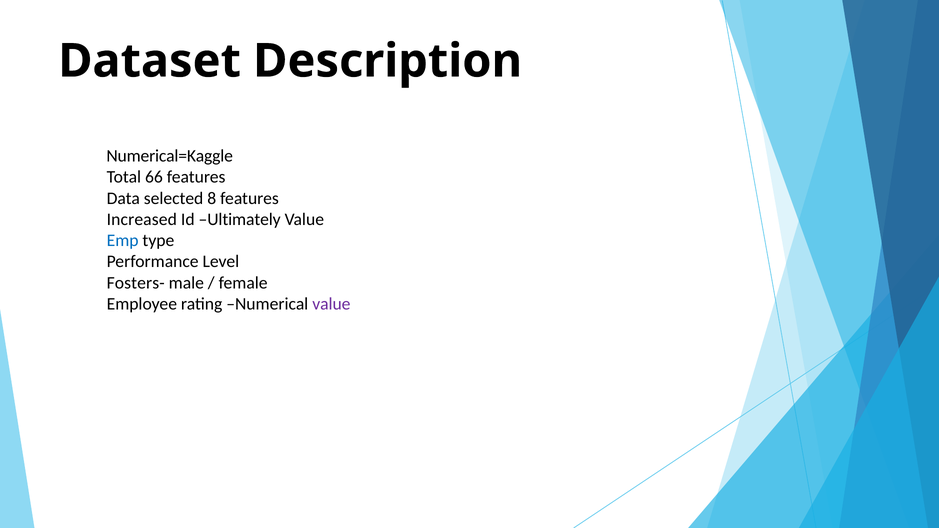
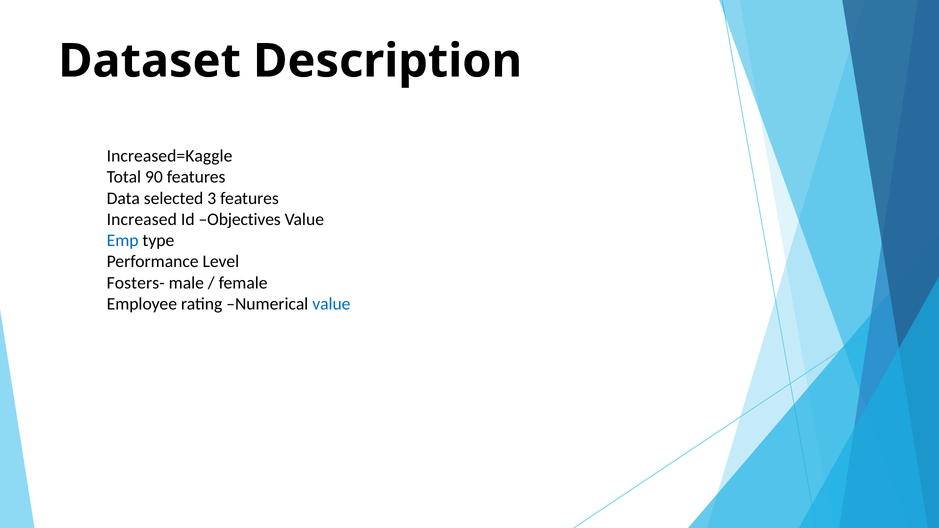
Numerical=Kaggle: Numerical=Kaggle -> Increased=Kaggle
66: 66 -> 90
8: 8 -> 3
Ultimately: Ultimately -> Objectives
value at (331, 304) colour: purple -> blue
